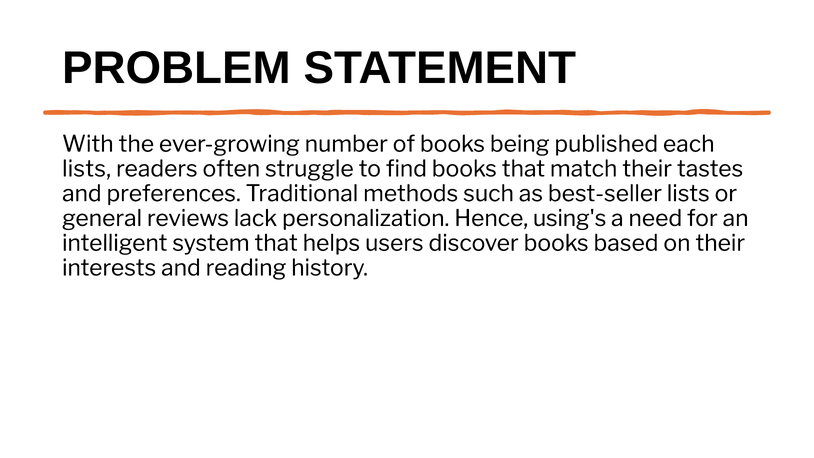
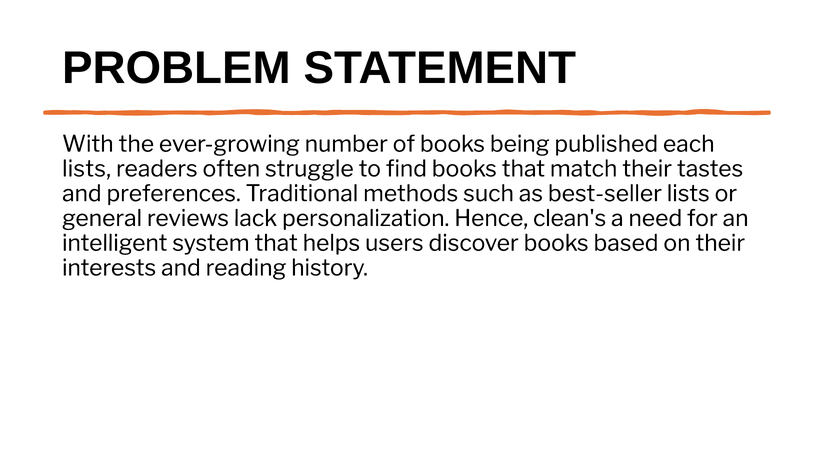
using's: using's -> clean's
